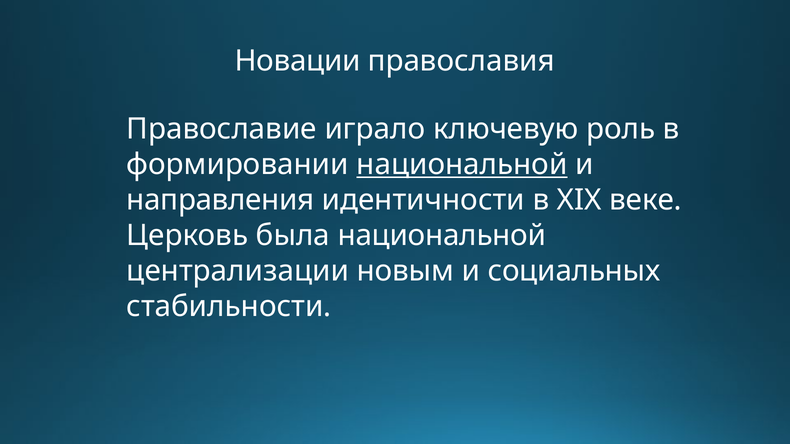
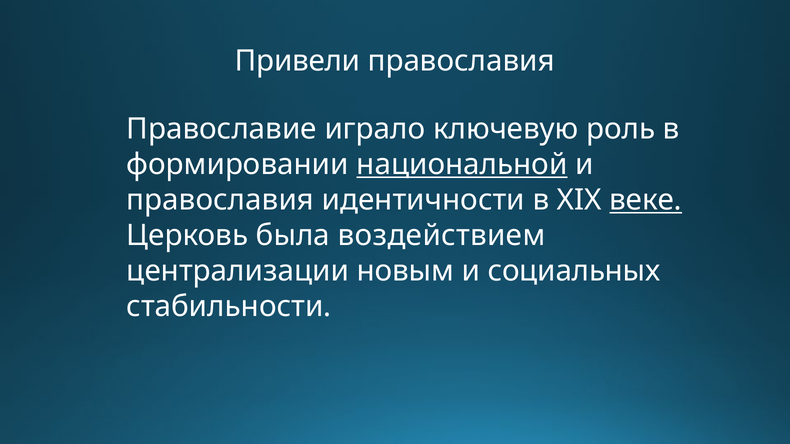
Новации: Новации -> Привели
направления at (220, 200): направления -> православия
веке underline: none -> present
была национальной: национальной -> воздействием
